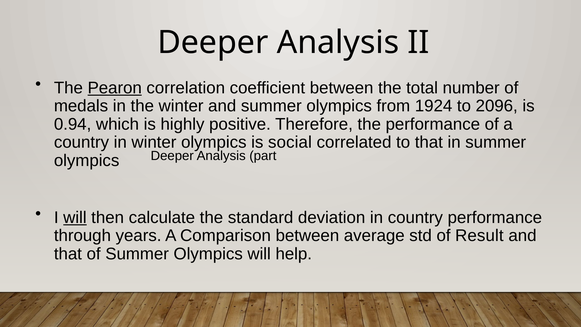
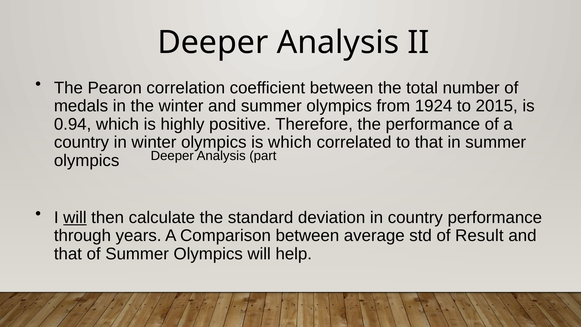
Pearon underline: present -> none
2096: 2096 -> 2015
is social: social -> which
